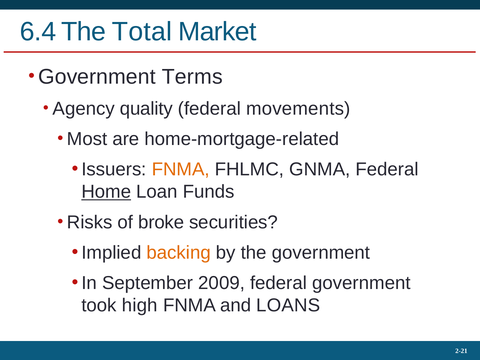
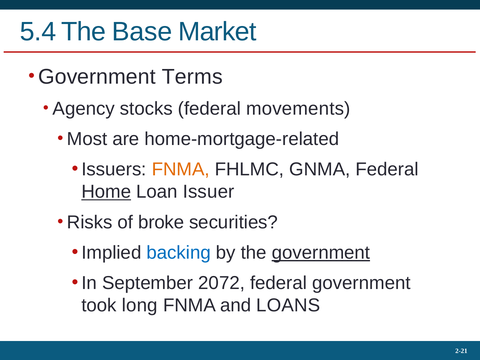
6.4: 6.4 -> 5.4
Total: Total -> Base
quality: quality -> stocks
Funds: Funds -> Issuer
backing colour: orange -> blue
government at (321, 253) underline: none -> present
2009: 2009 -> 2072
high: high -> long
